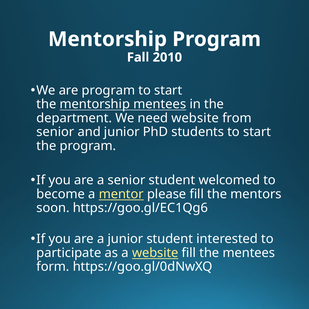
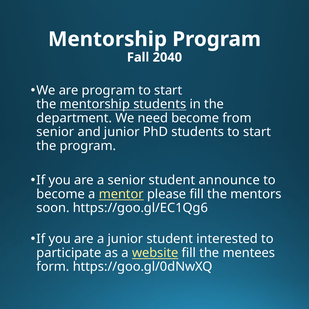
2010: 2010 -> 2040
mentorship mentees: mentees -> students
need website: website -> become
welcomed: welcomed -> announce
